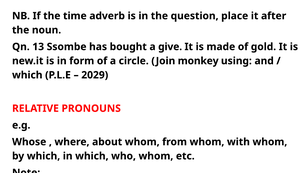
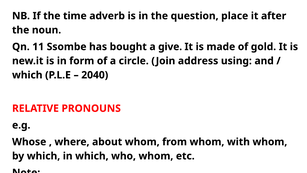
13: 13 -> 11
monkey: monkey -> address
2029: 2029 -> 2040
